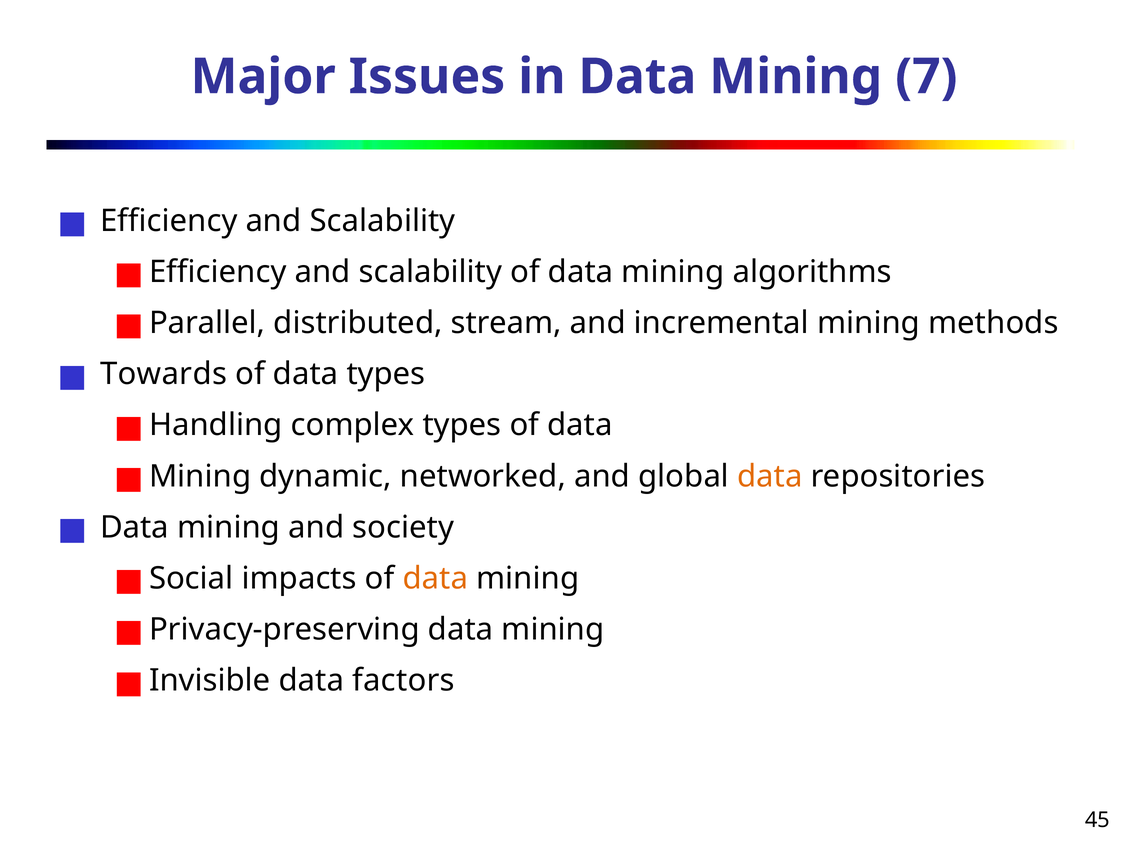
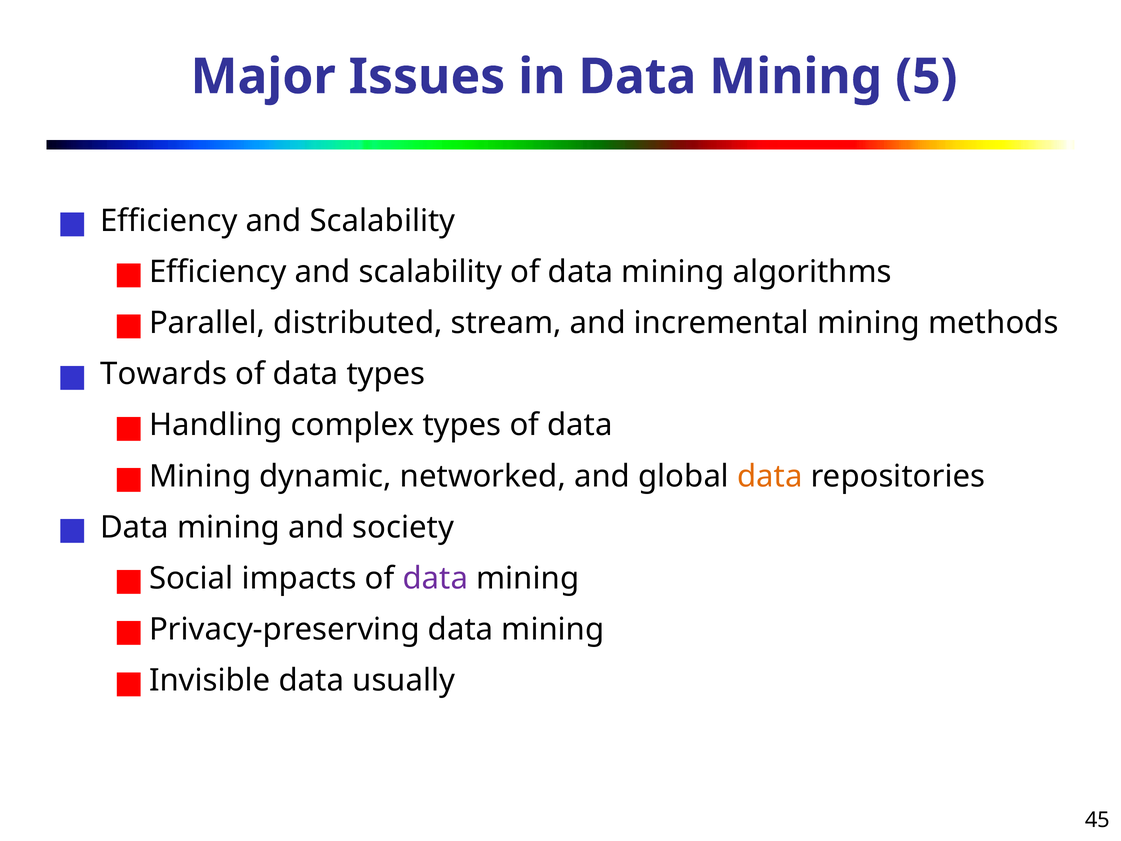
7: 7 -> 5
data at (435, 578) colour: orange -> purple
factors: factors -> usually
